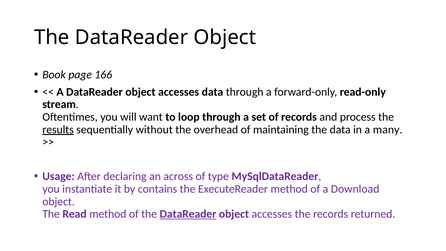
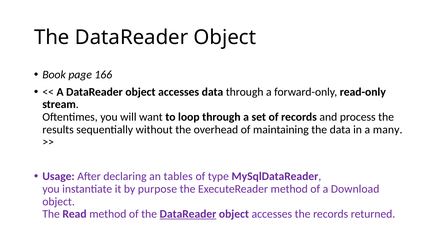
results underline: present -> none
across: across -> tables
contains: contains -> purpose
